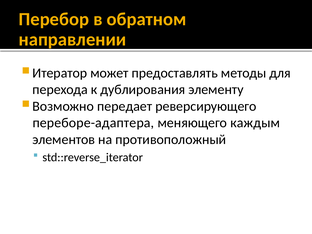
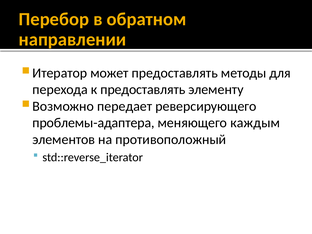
к дублирования: дублирования -> предоставлять
переборе-адаптера: переборе-адаптера -> проблемы-адаптера
